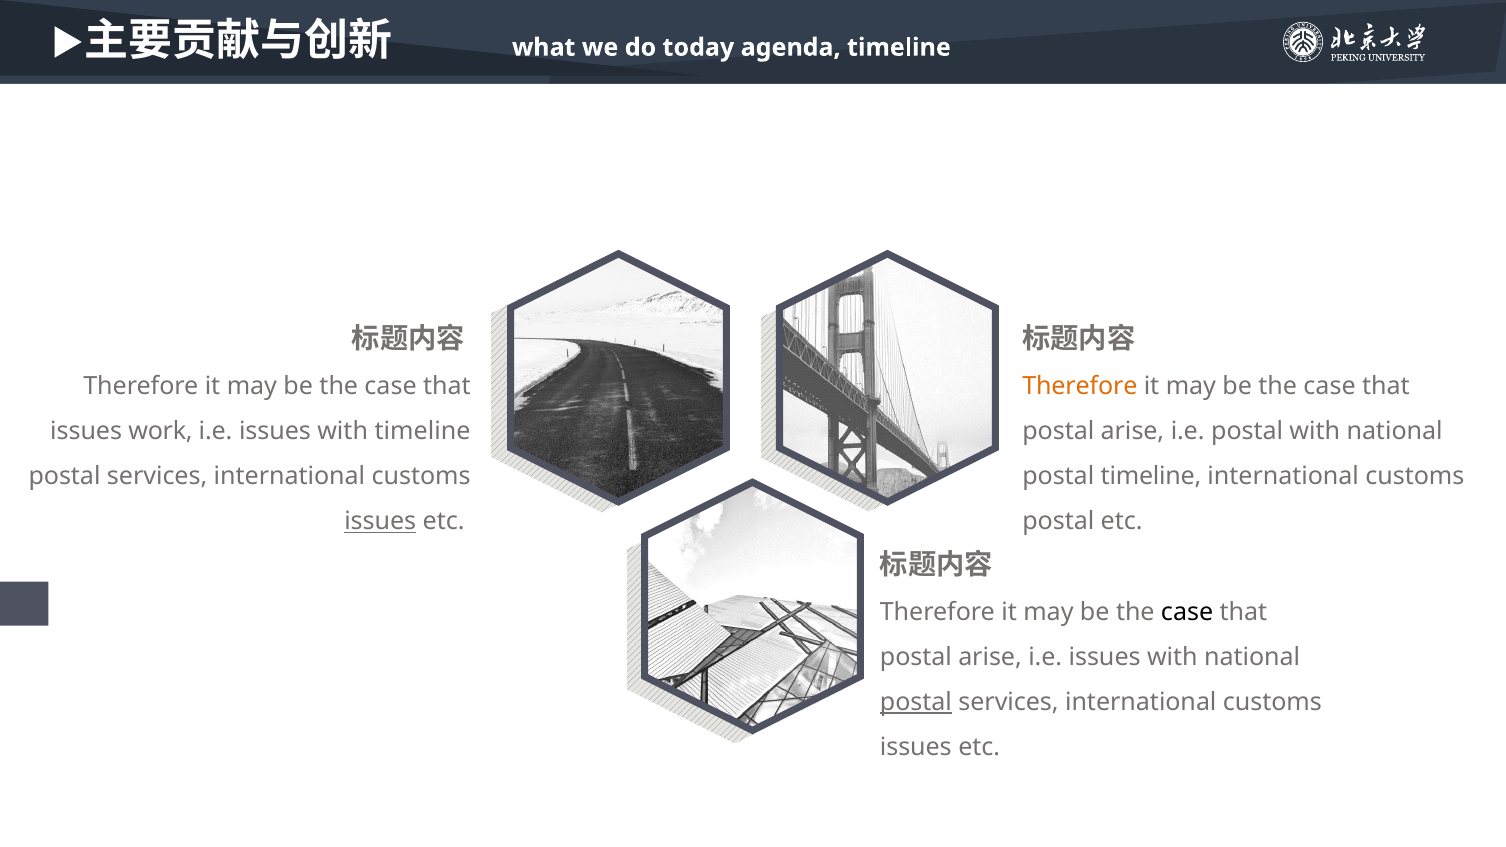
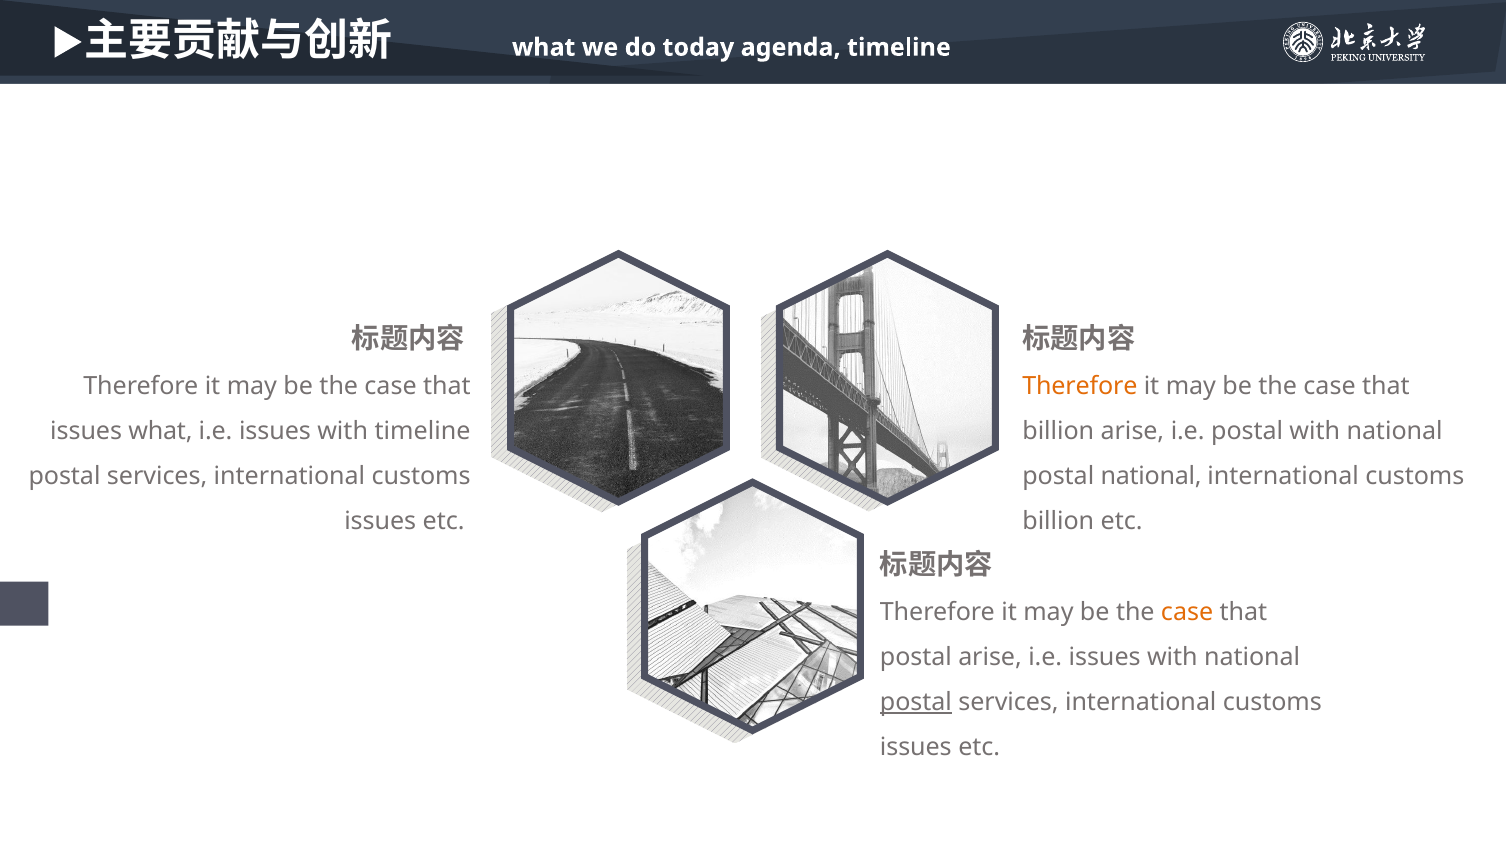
issues work: work -> what
postal at (1058, 431): postal -> billion
postal timeline: timeline -> national
issues at (380, 522) underline: present -> none
postal at (1058, 522): postal -> billion
case at (1187, 612) colour: black -> orange
